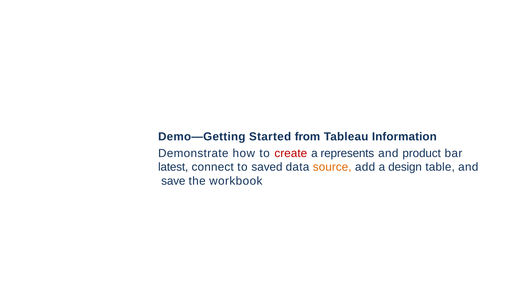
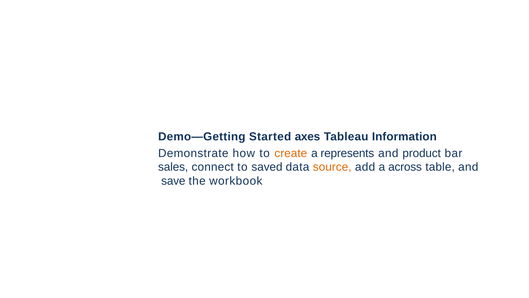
from: from -> axes
create colour: red -> orange
latest: latest -> sales
design: design -> across
